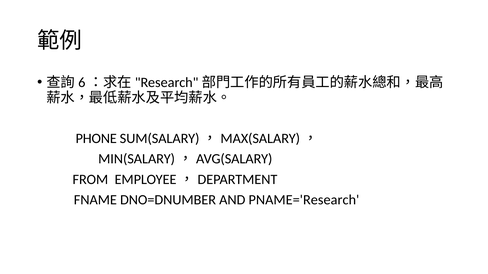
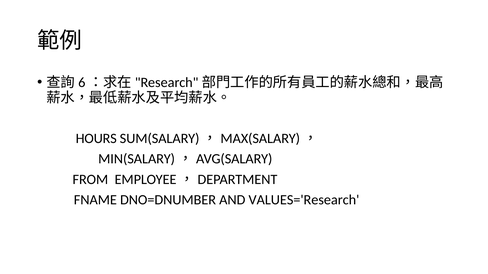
PHONE: PHONE -> HOURS
PNAME='Research: PNAME='Research -> VALUES='Research
